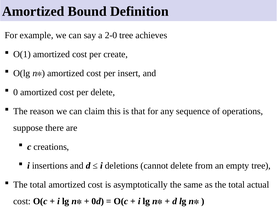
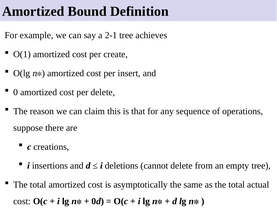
2-0: 2-0 -> 2-1
